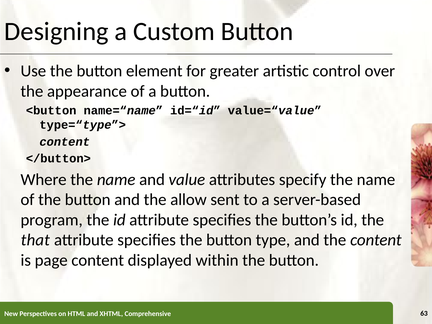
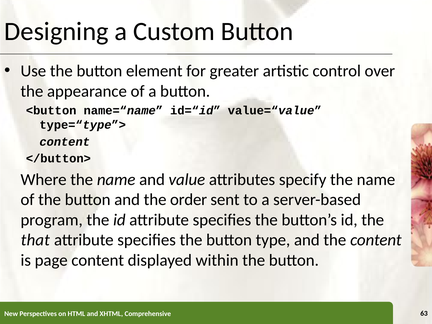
allow: allow -> order
